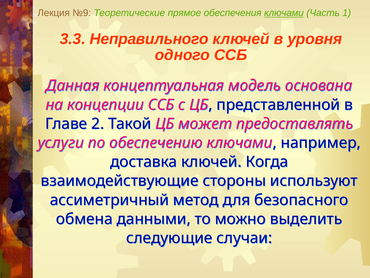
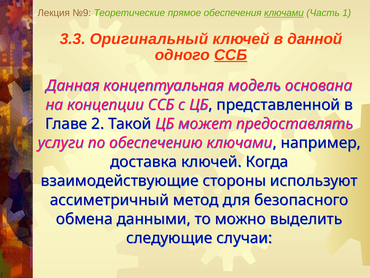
Неправильного: Неправильного -> Оригинальный
уровня: уровня -> данной
ССБ at (231, 55) underline: none -> present
